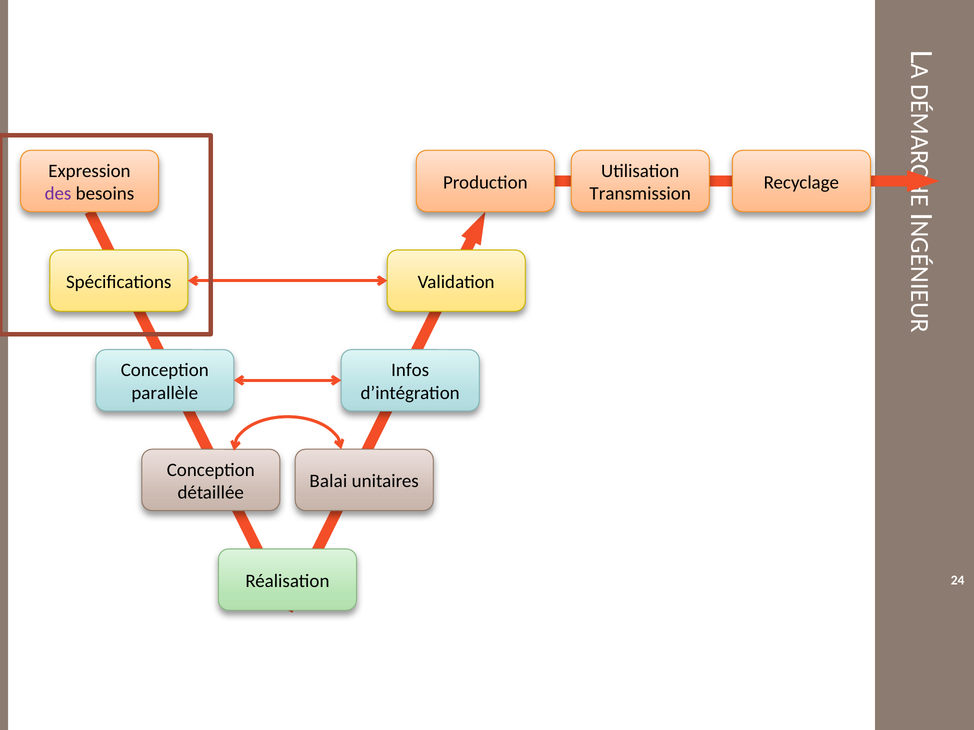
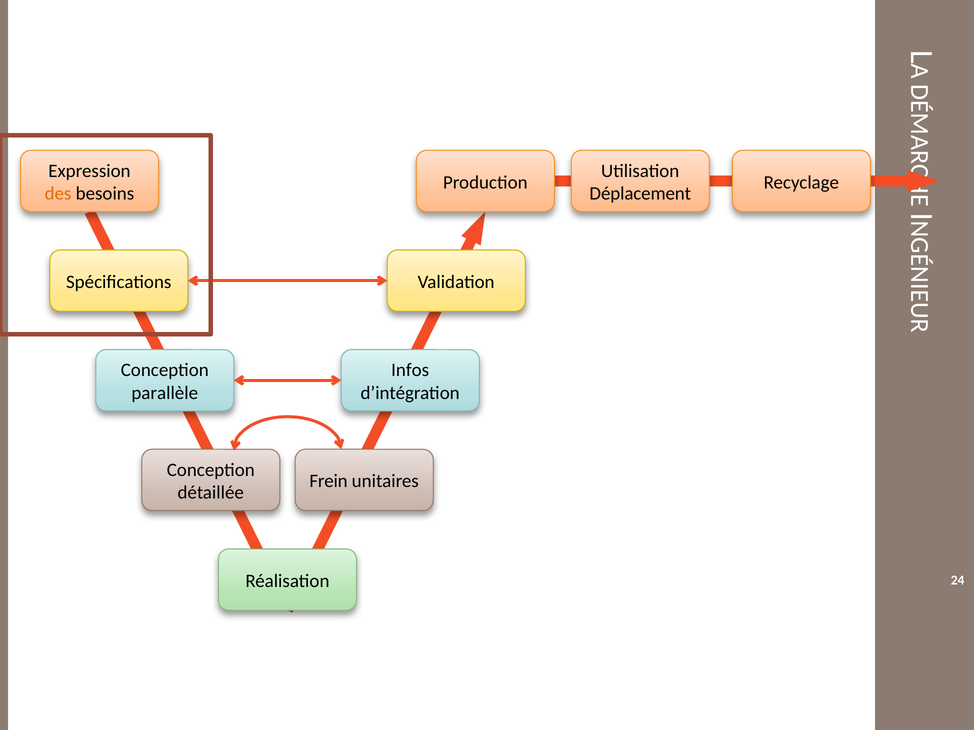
des colour: purple -> orange
Transmission: Transmission -> Déplacement
Balai: Balai -> Frein
